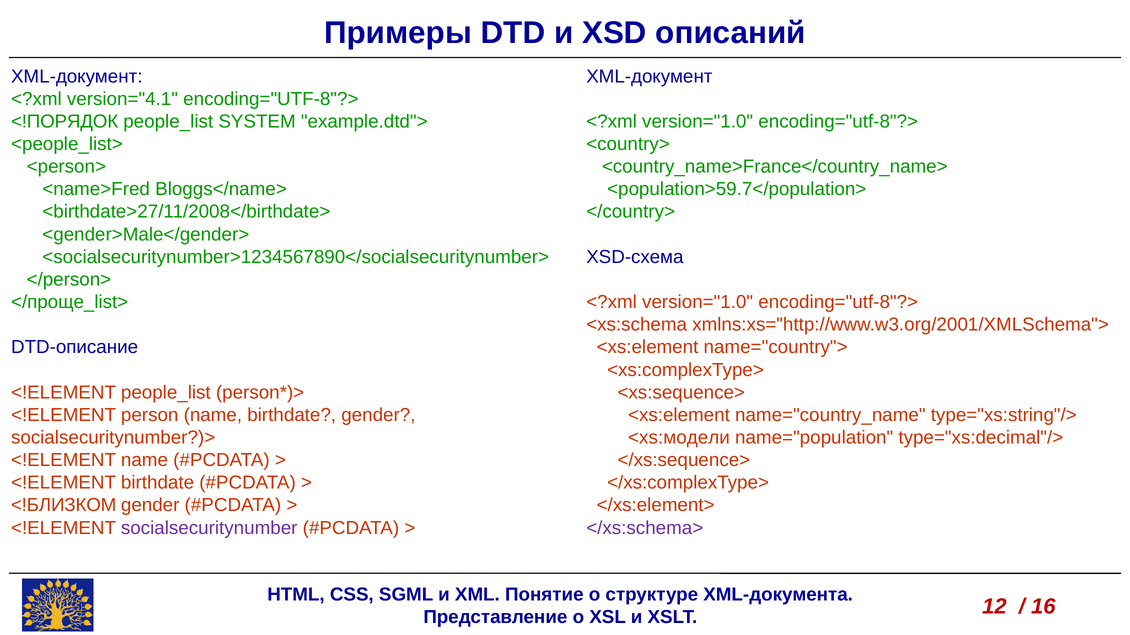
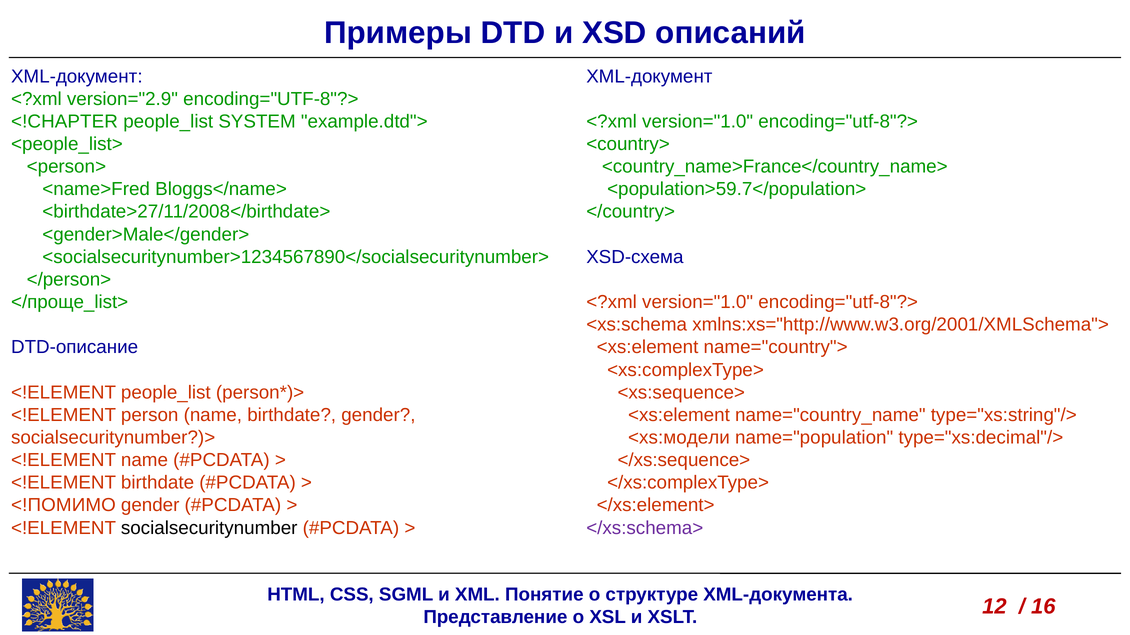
version="4.1: version="4.1 -> version="2.9
<!ПОРЯДОК: <!ПОРЯДОК -> <!CHAPTER
<!БЛИЗКОМ: <!БЛИЗКОМ -> <!ПОМИМО
socialsecuritynumber colour: purple -> black
